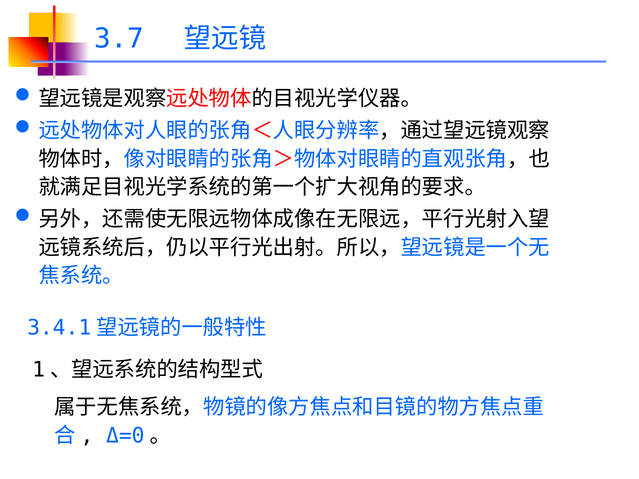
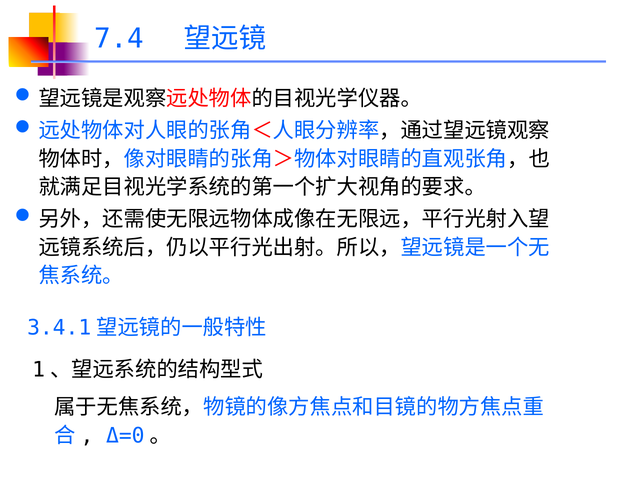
3.7: 3.7 -> 7.4
